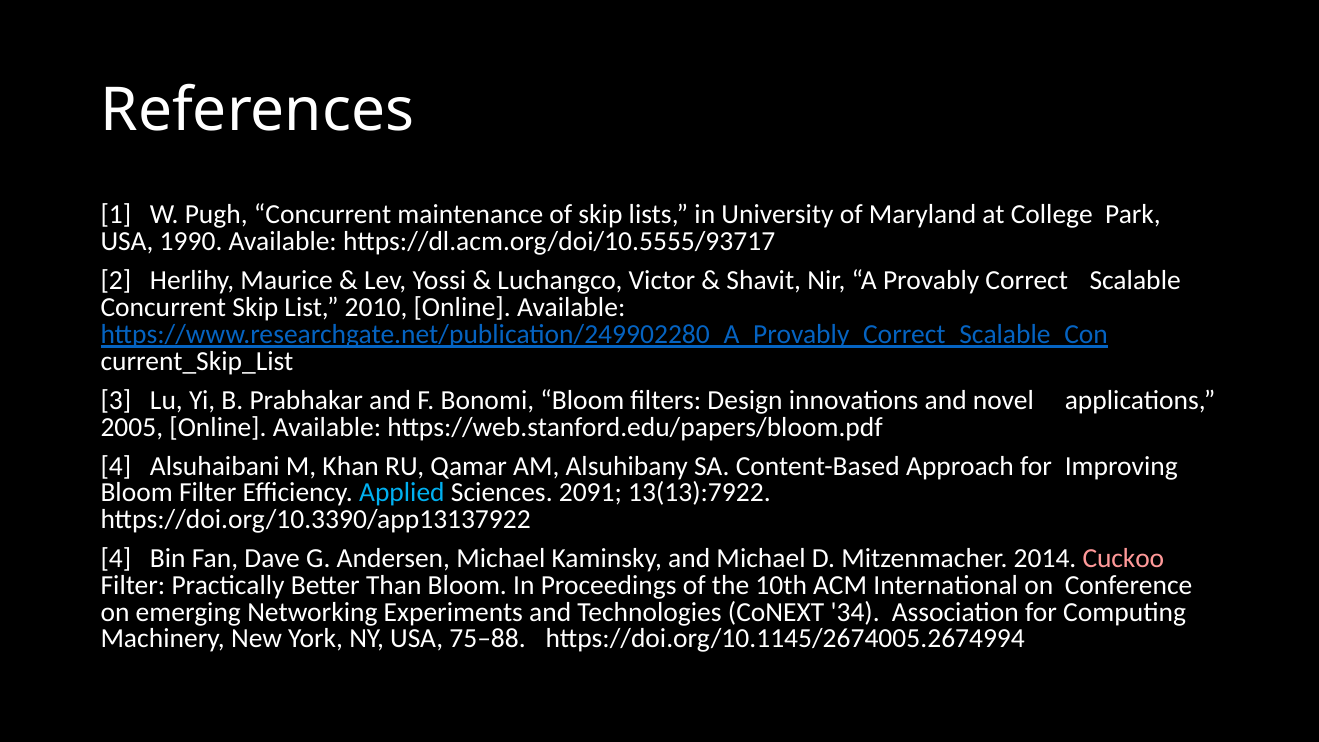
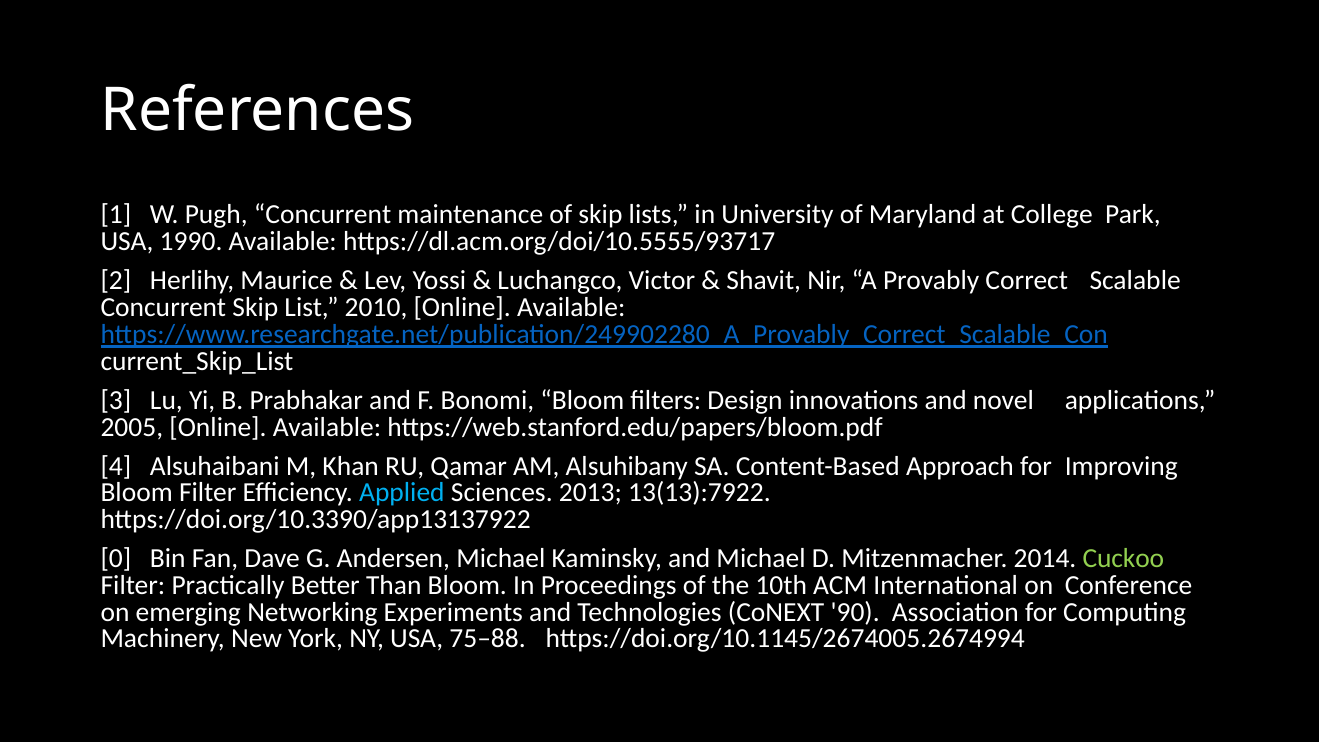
2091: 2091 -> 2013
4 at (116, 559): 4 -> 0
Cuckoo colour: pink -> light green
34: 34 -> 90
